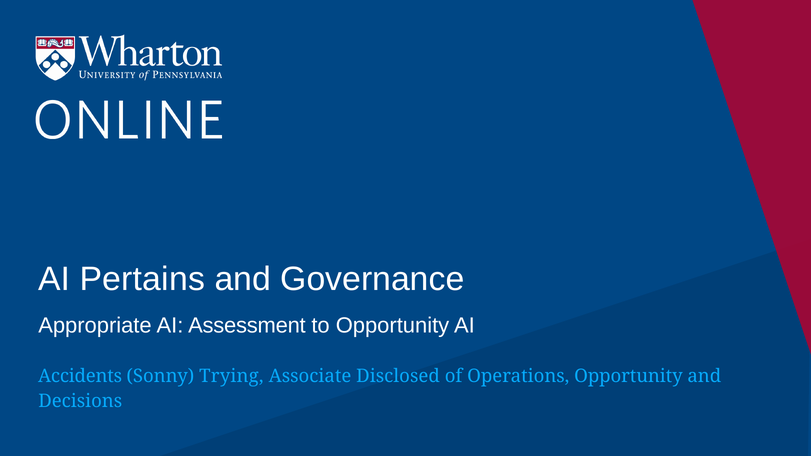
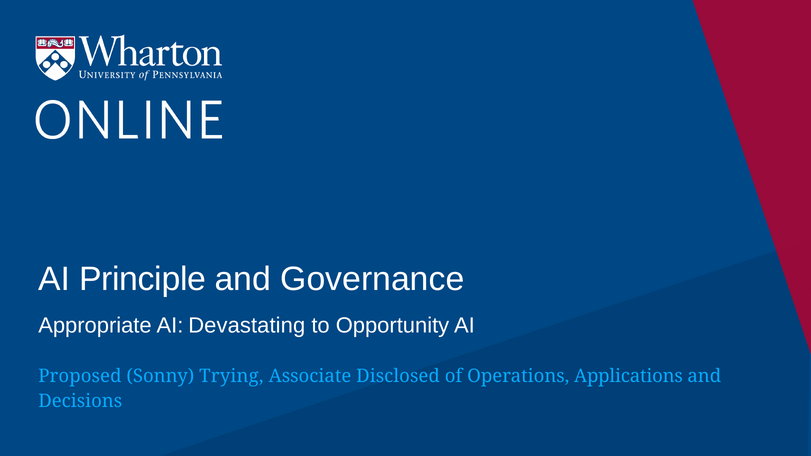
Pertains: Pertains -> Principle
Assessment: Assessment -> Devastating
Accidents: Accidents -> Proposed
Operations Opportunity: Opportunity -> Applications
